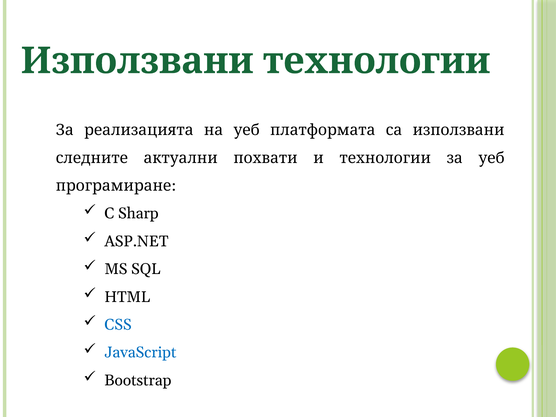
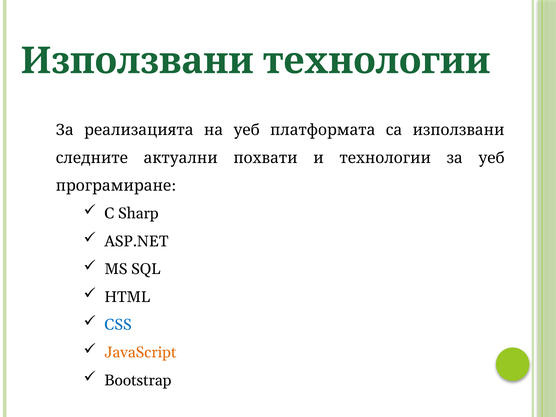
JavaScript colour: blue -> orange
